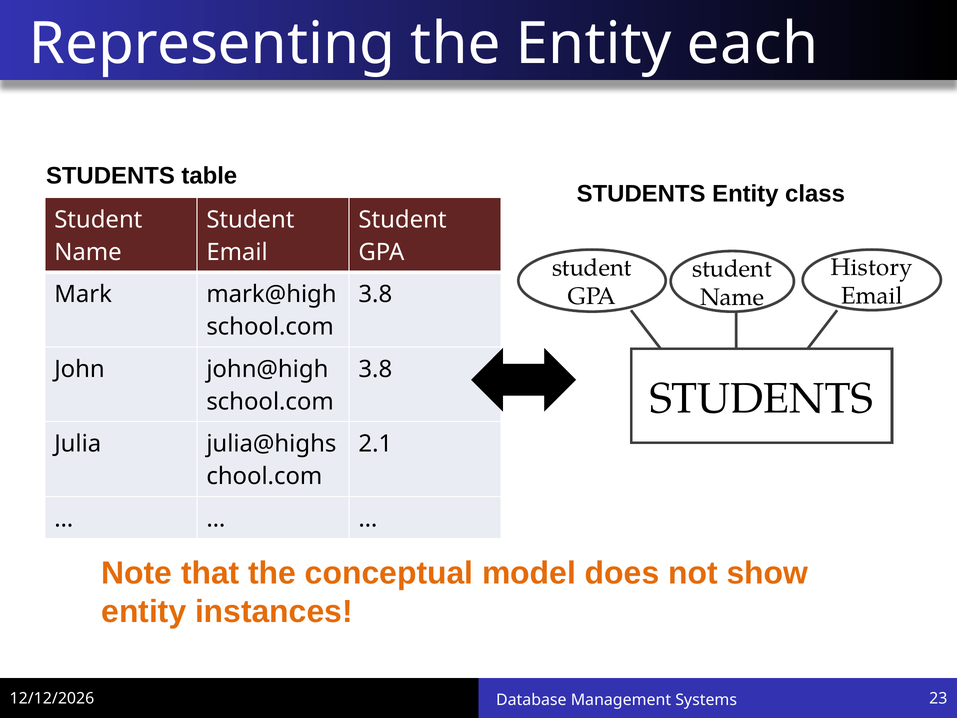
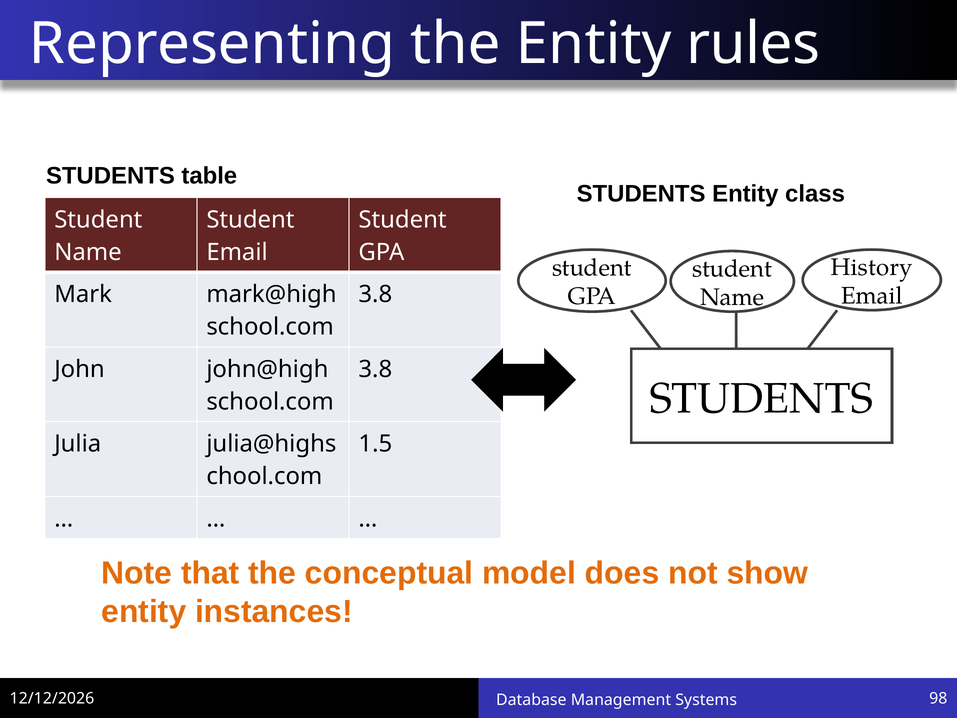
each: each -> rules
2.1: 2.1 -> 1.5
23: 23 -> 98
